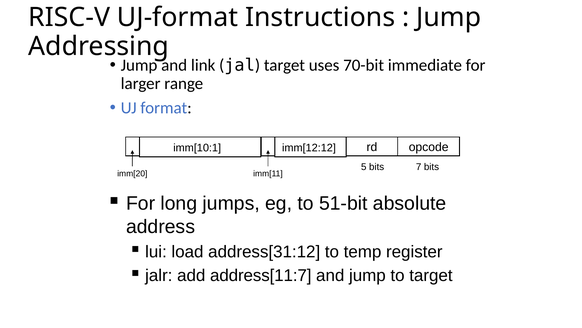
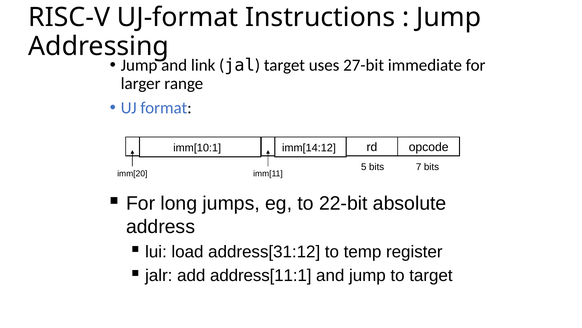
70-bit: 70-bit -> 27-bit
imm[12:12: imm[12:12 -> imm[14:12
51-bit: 51-bit -> 22-bit
address[11:7: address[11:7 -> address[11:1
